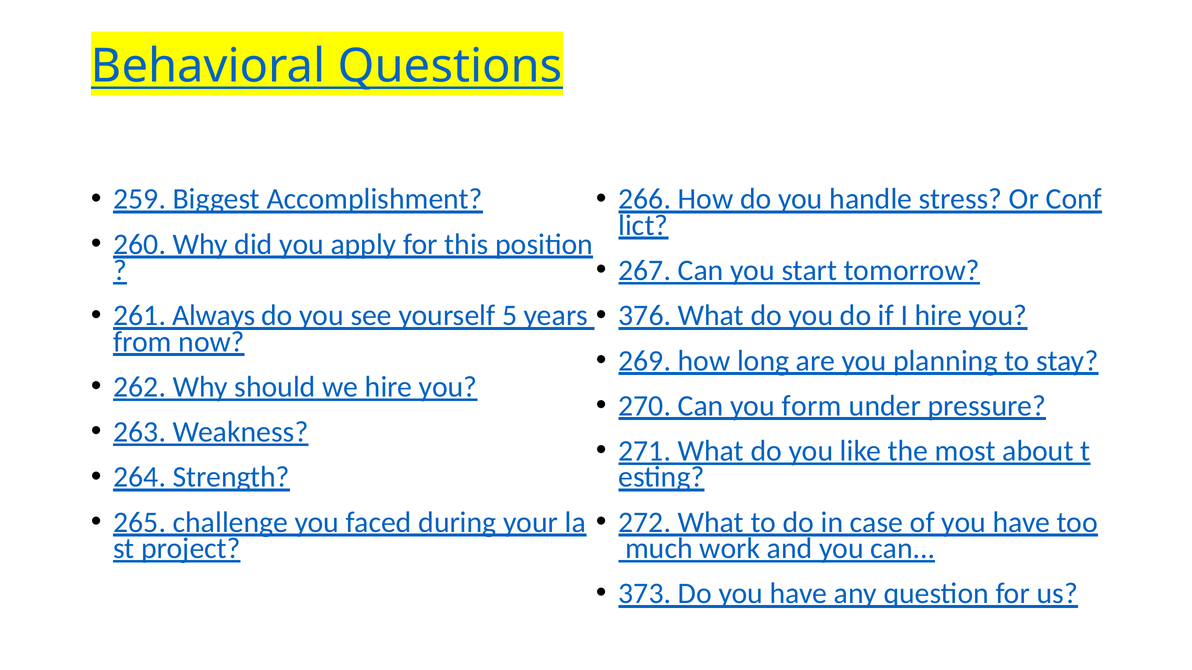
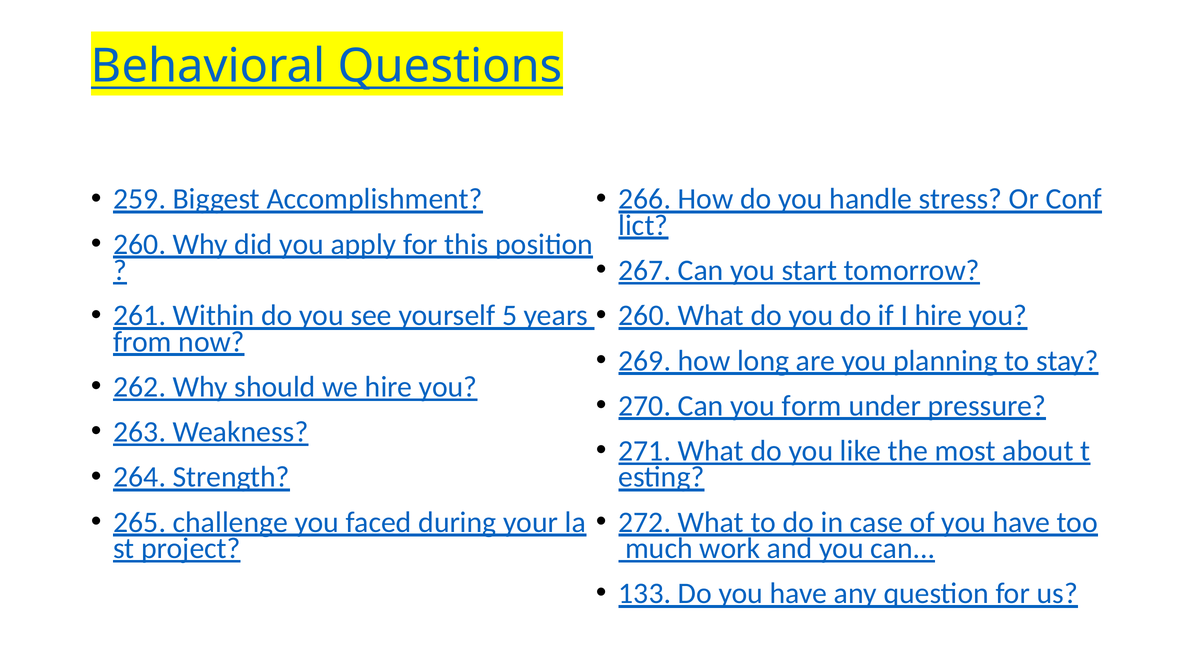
Always: Always -> Within
376 at (645, 316): 376 -> 260
373: 373 -> 133
